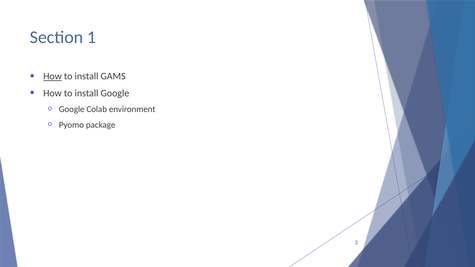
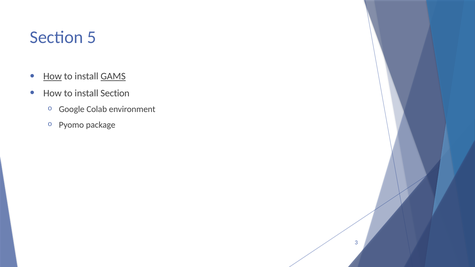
1: 1 -> 5
GAMS underline: none -> present
install Google: Google -> Section
